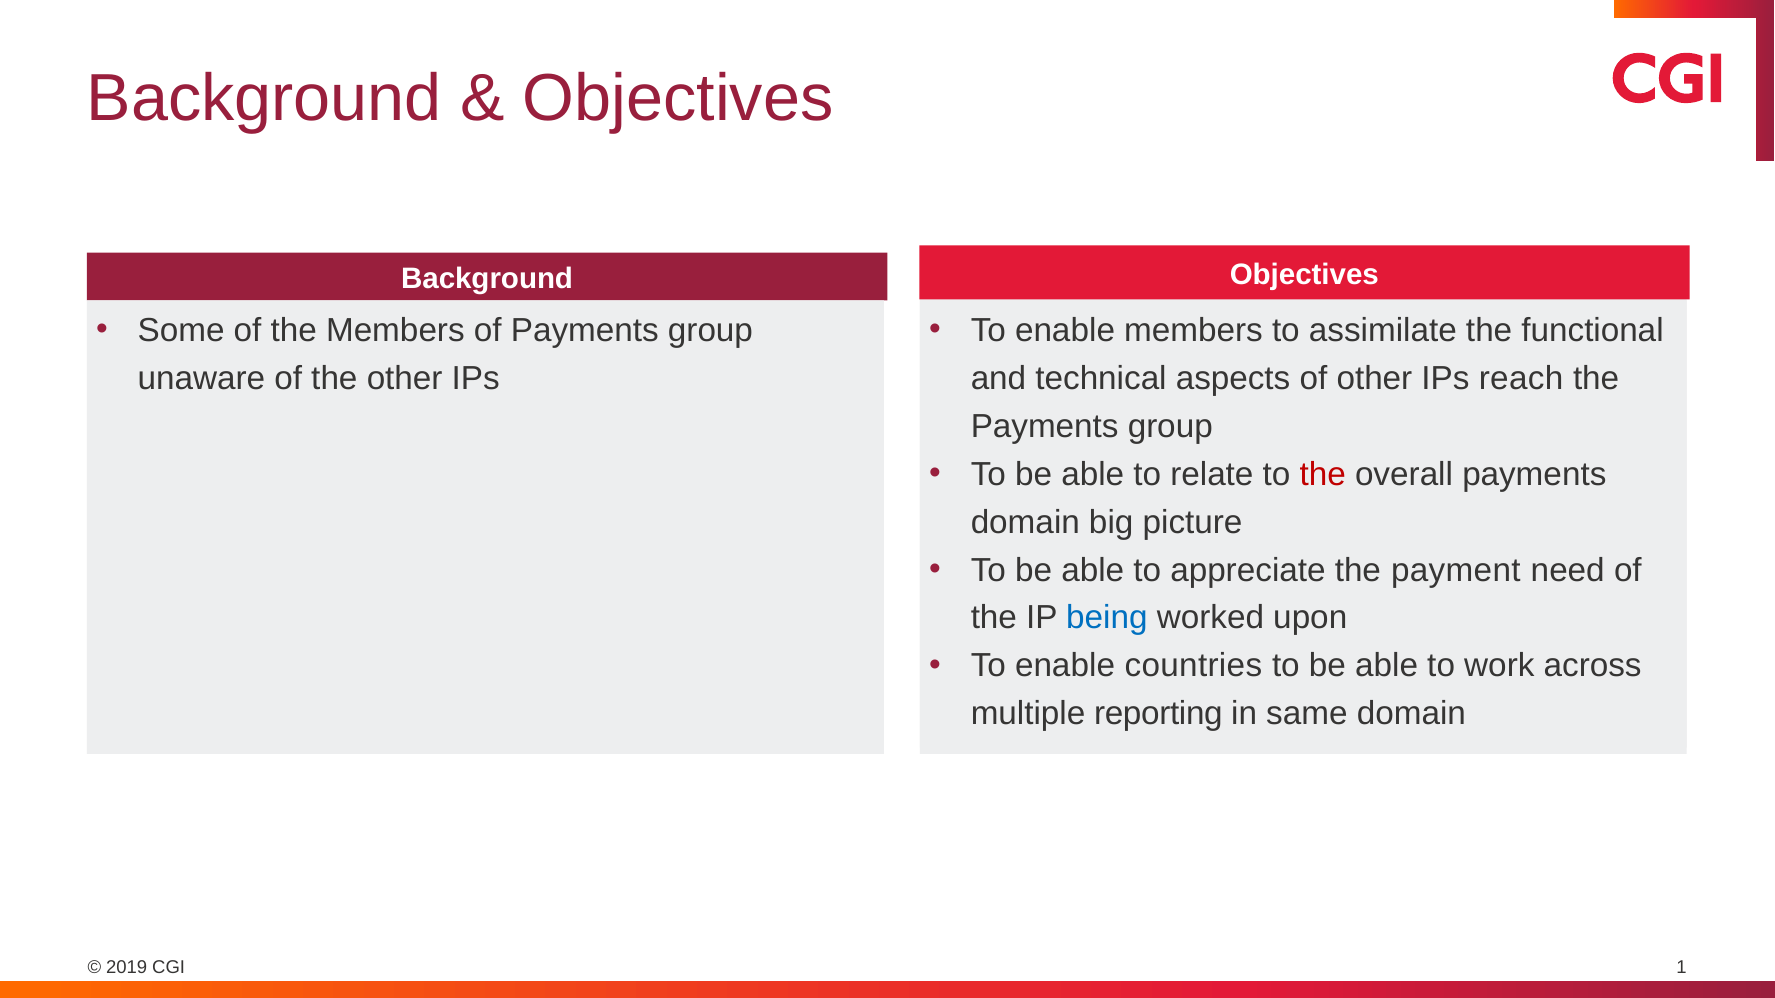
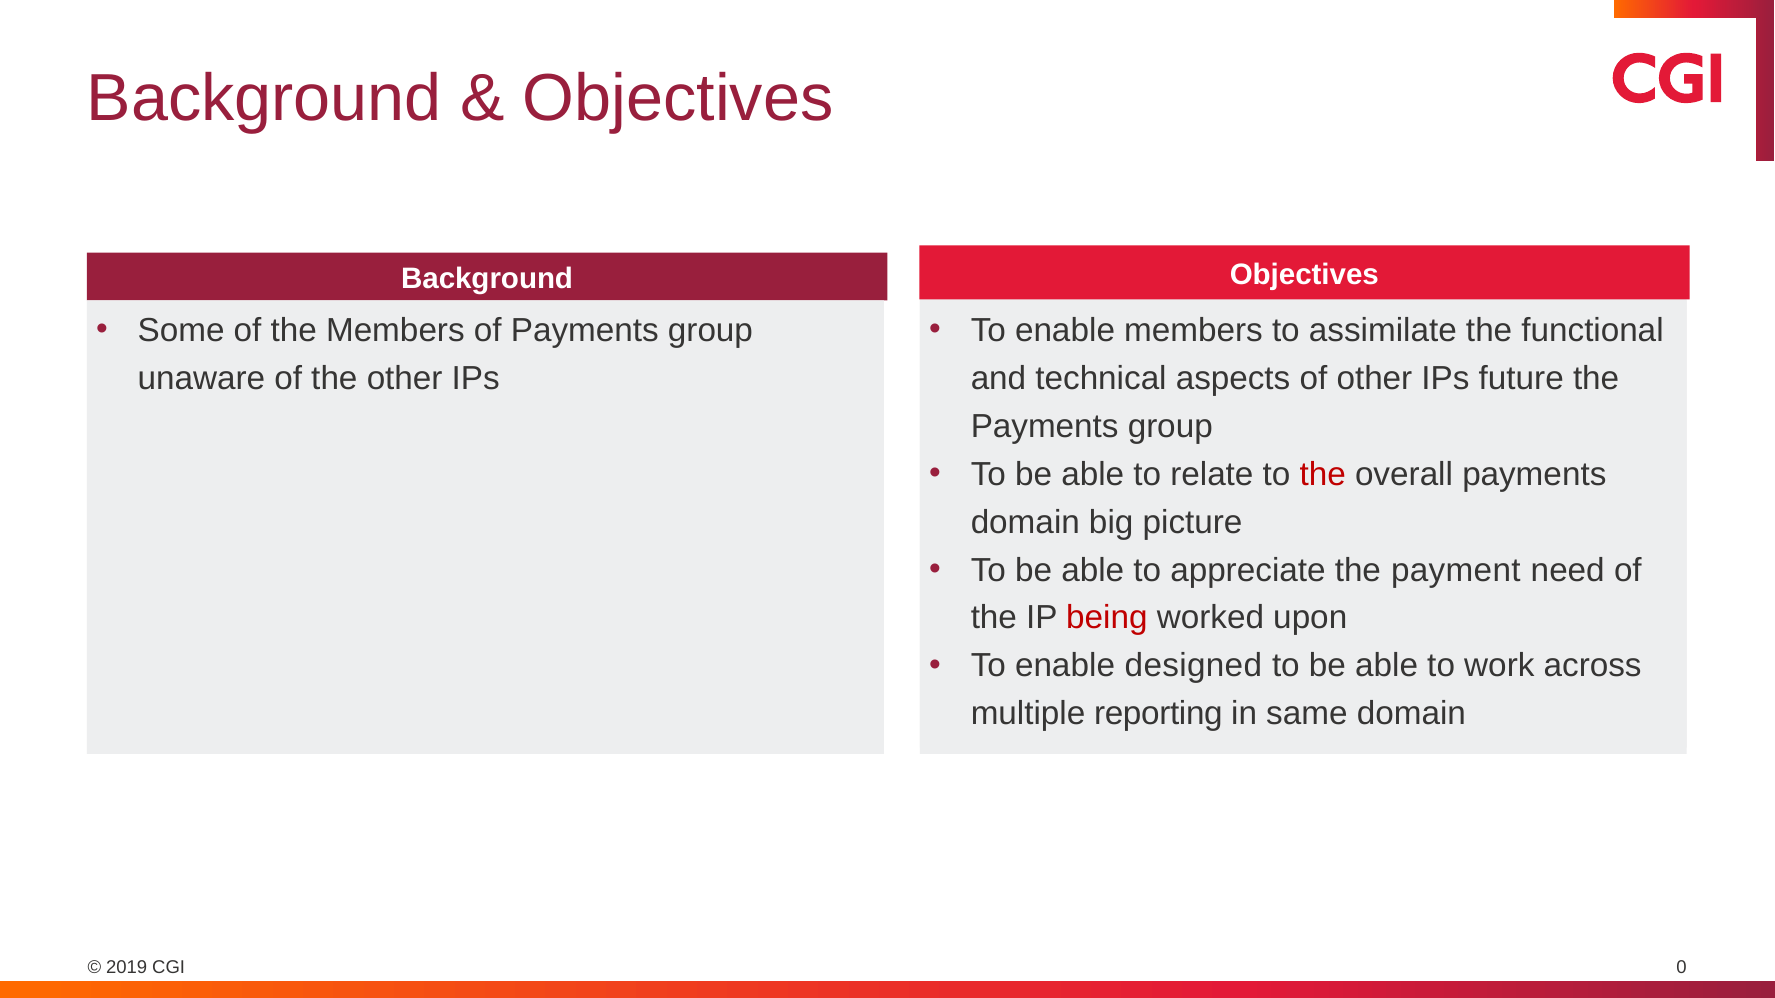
reach: reach -> future
being at (1107, 618) colour: blue -> red
countries: countries -> designed
1: 1 -> 0
